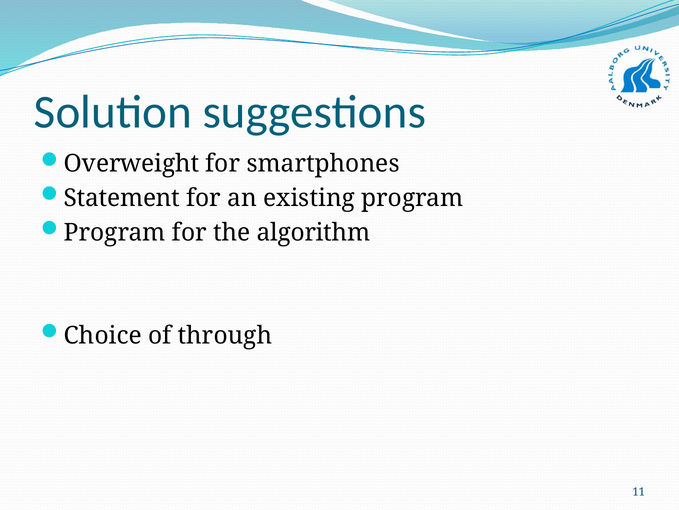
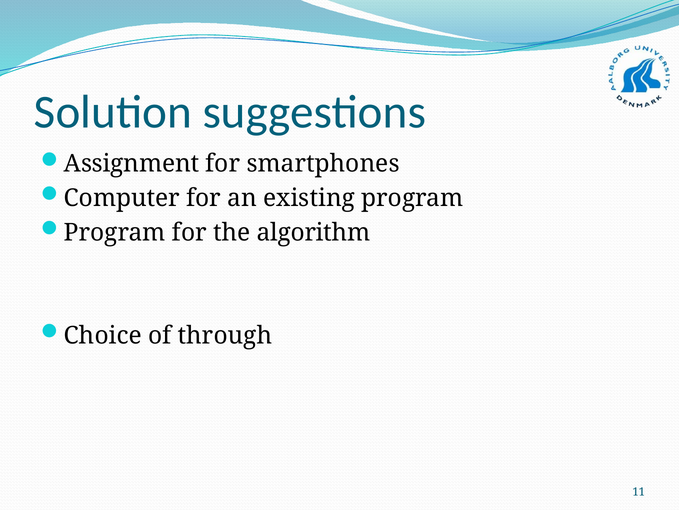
Overweight: Overweight -> Assignment
Statement: Statement -> Computer
